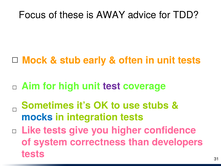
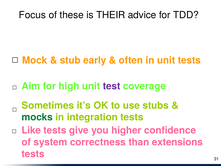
AWAY: AWAY -> THEIR
mocks colour: blue -> green
developers: developers -> extensions
